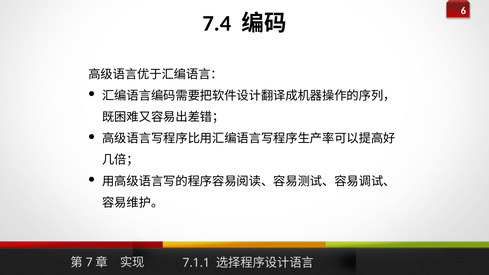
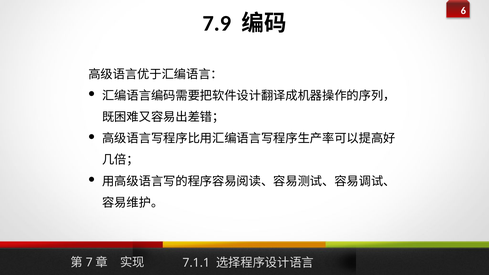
7.4: 7.4 -> 7.9
